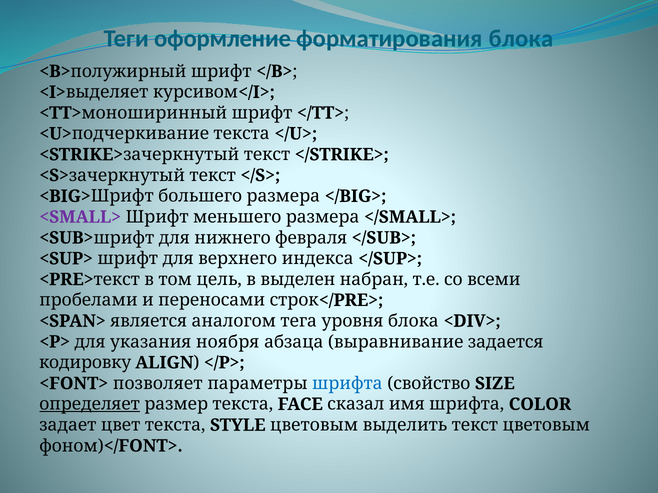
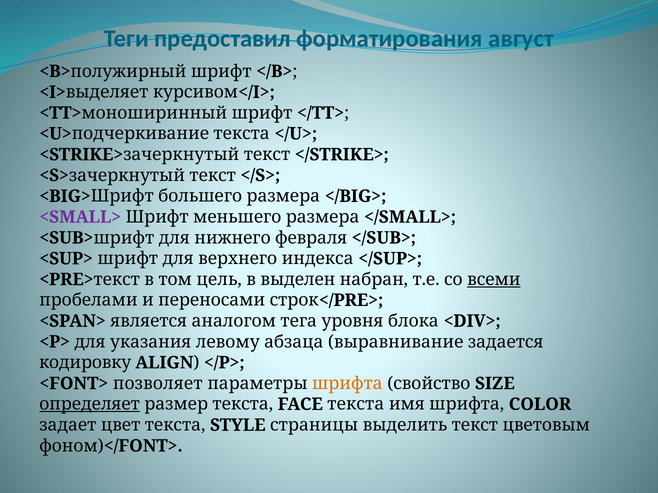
оформление: оформление -> предоставил
форматирования блока: блока -> август
всеми underline: none -> present
ноября: ноября -> левому
шрифта at (347, 384) colour: blue -> orange
FACE сказал: сказал -> текста
STYLE цветовым: цветовым -> страницы
